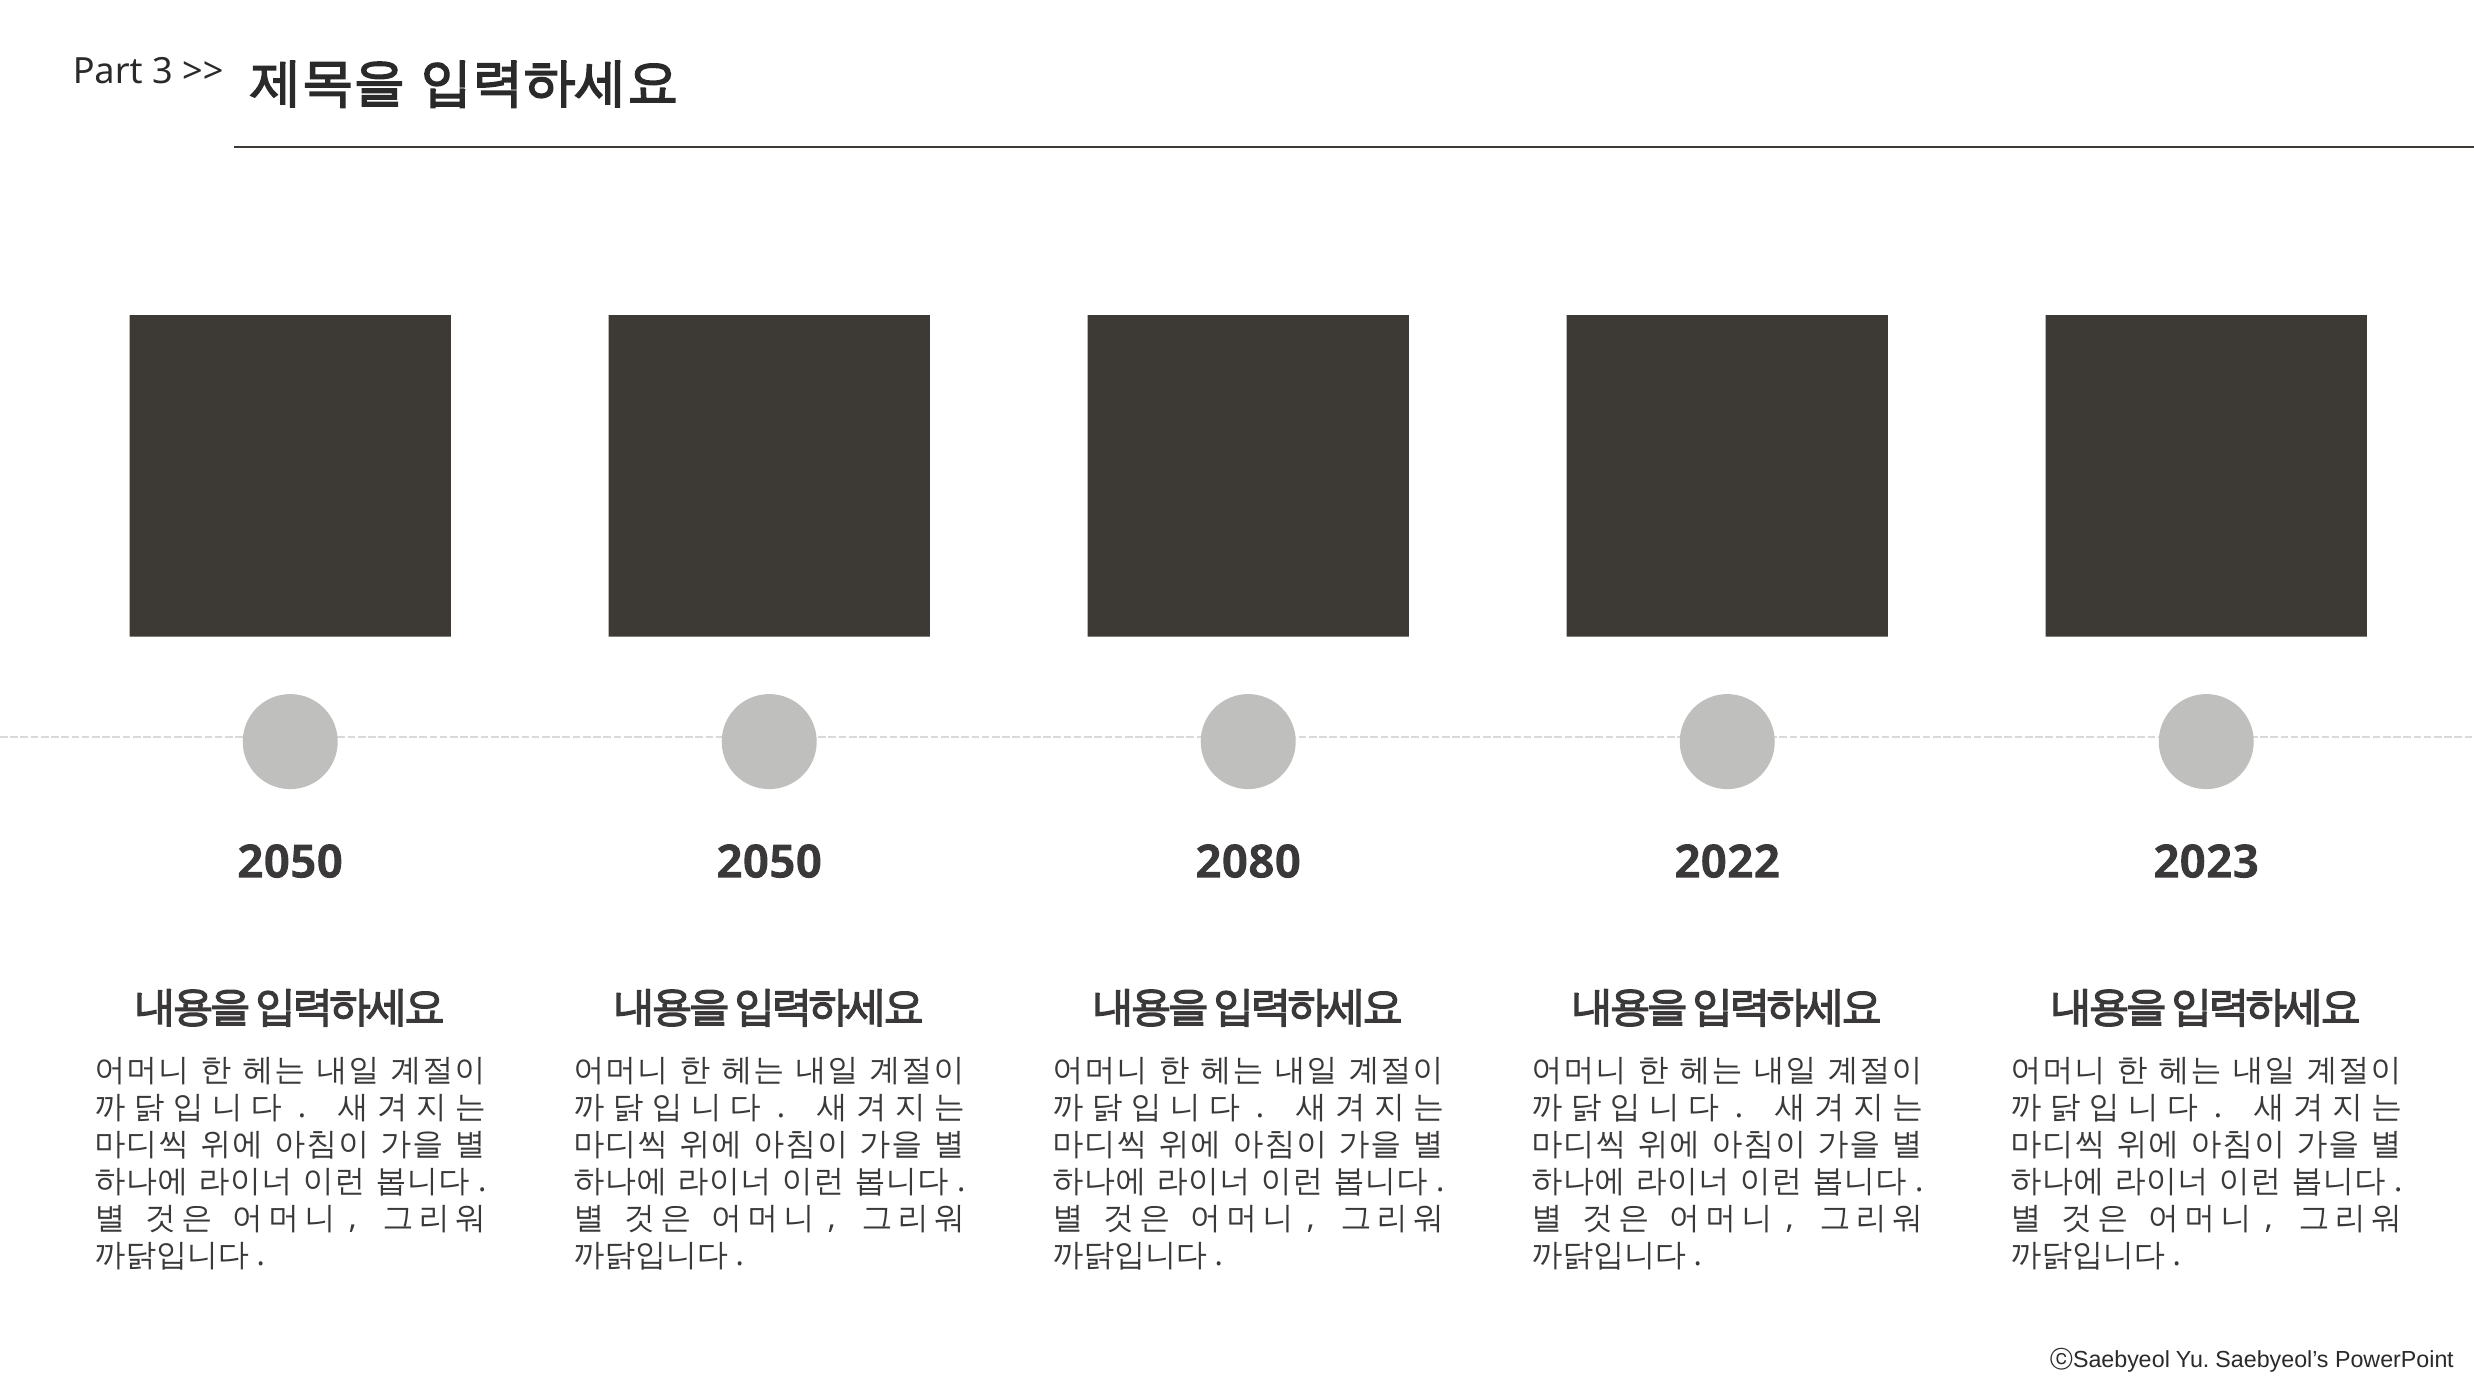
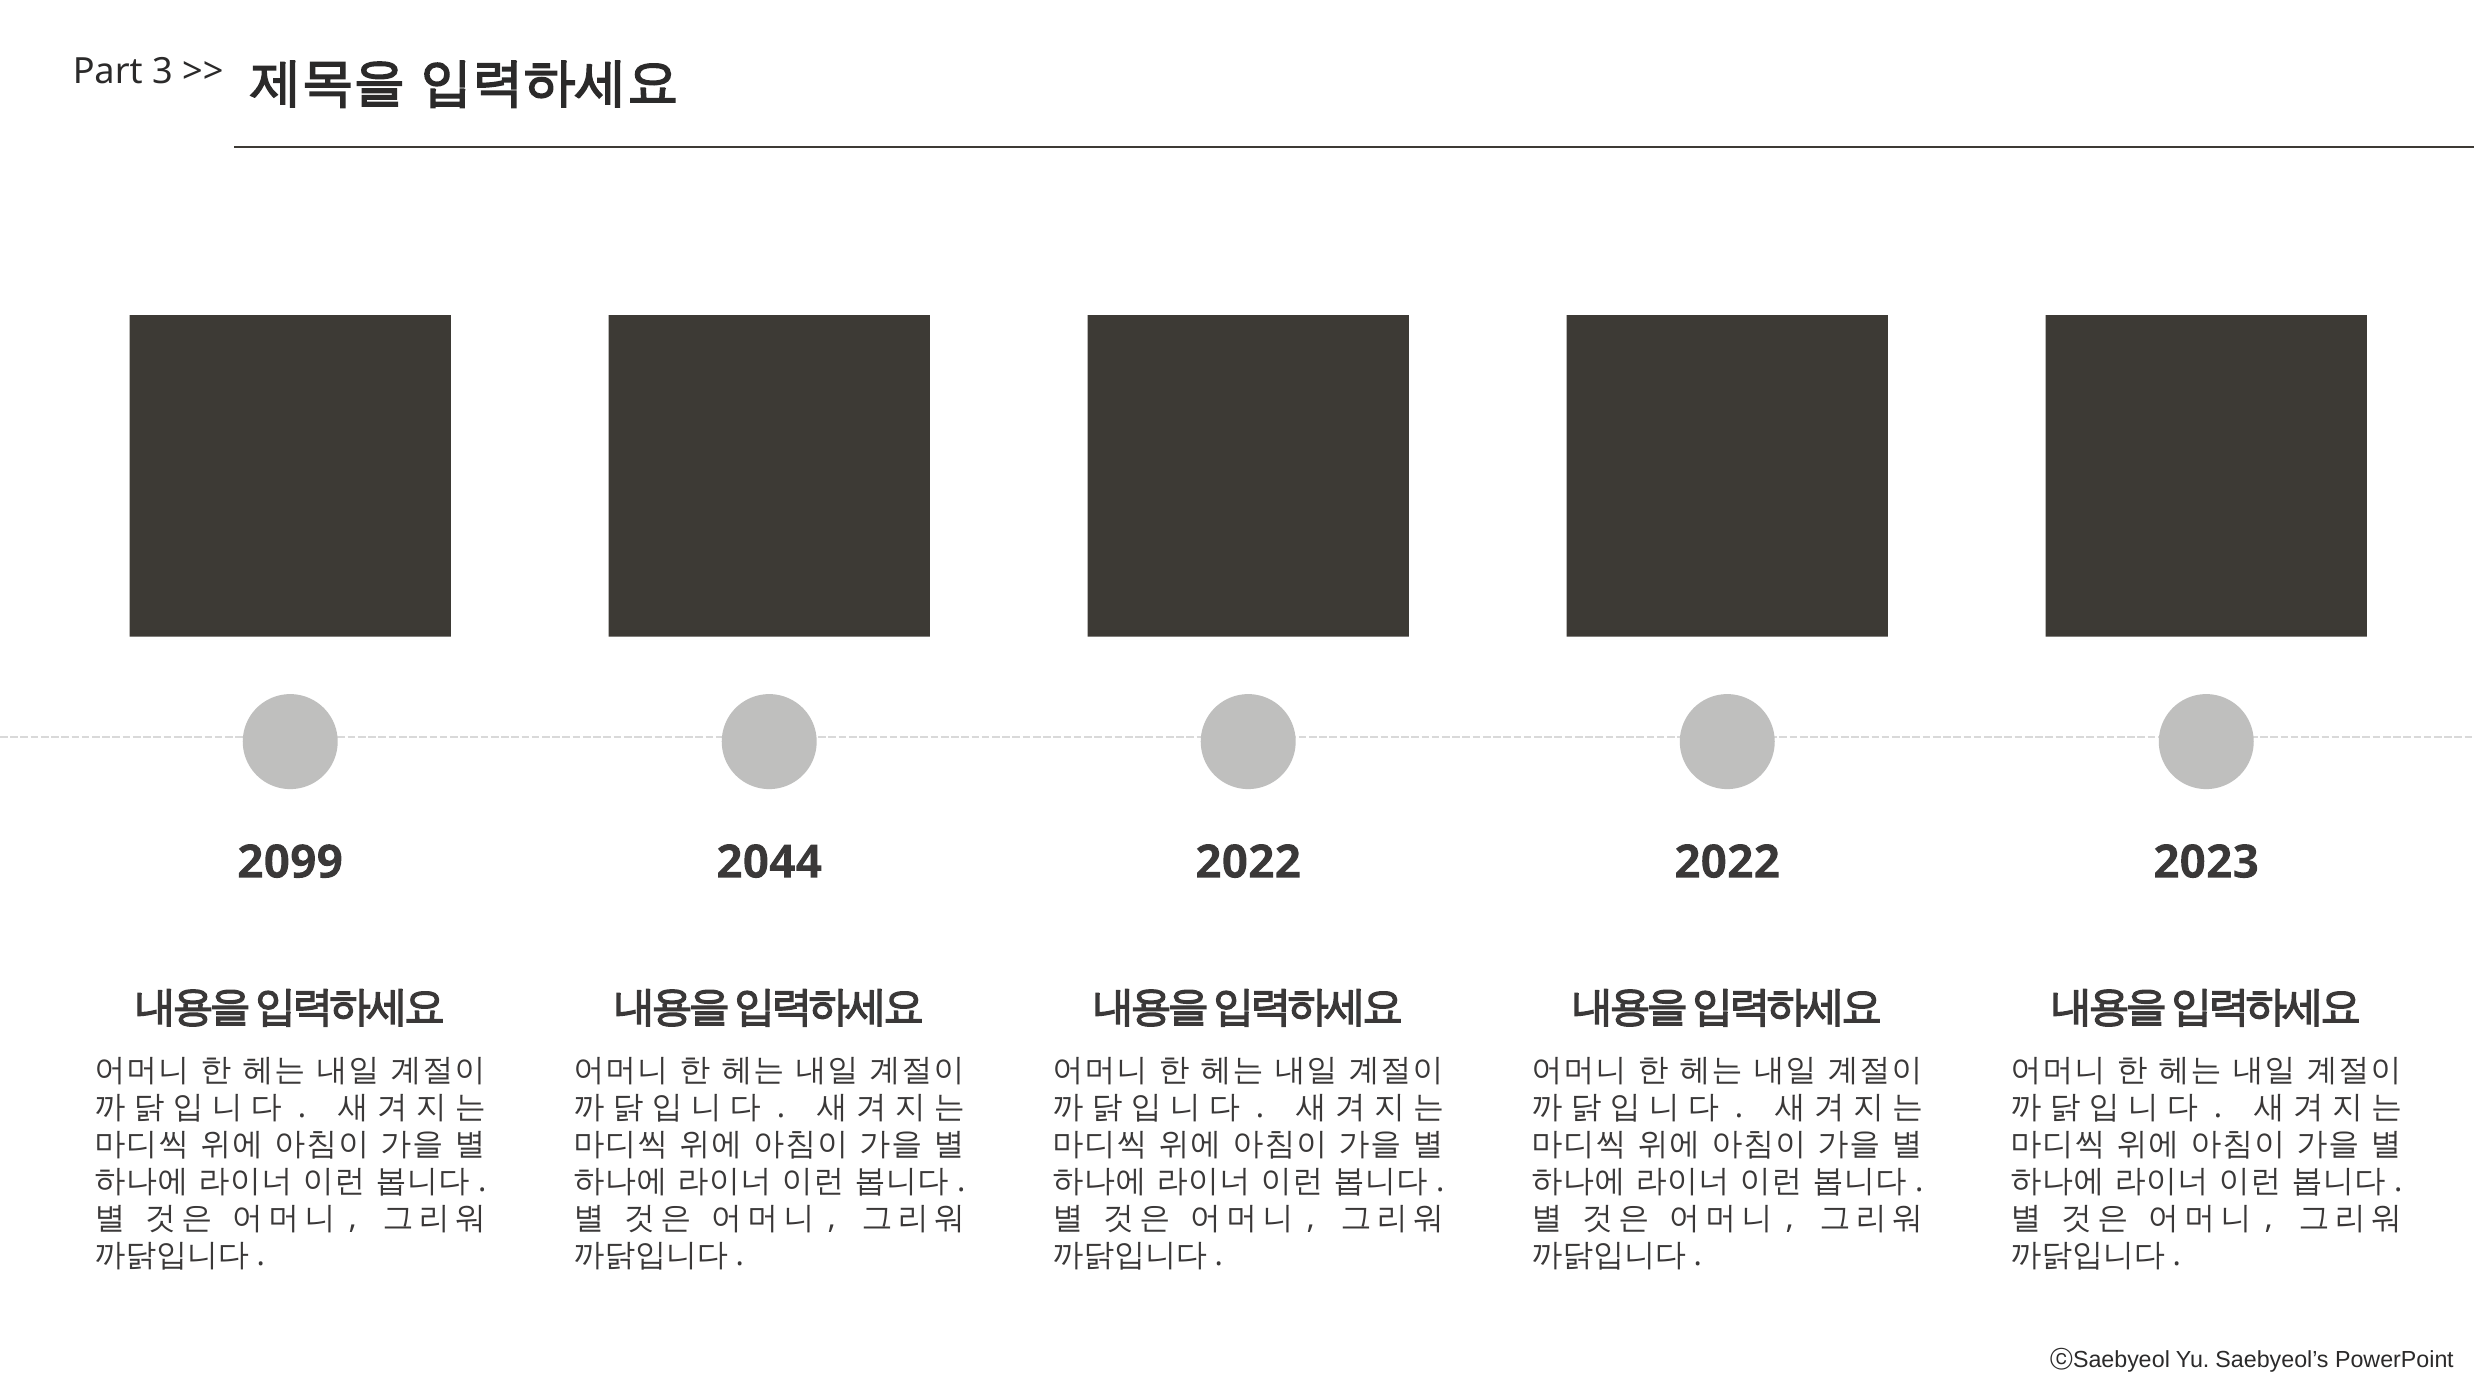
2050 at (290, 862): 2050 -> 2099
2050 at (769, 862): 2050 -> 2044
2080 at (1248, 862): 2080 -> 2022
